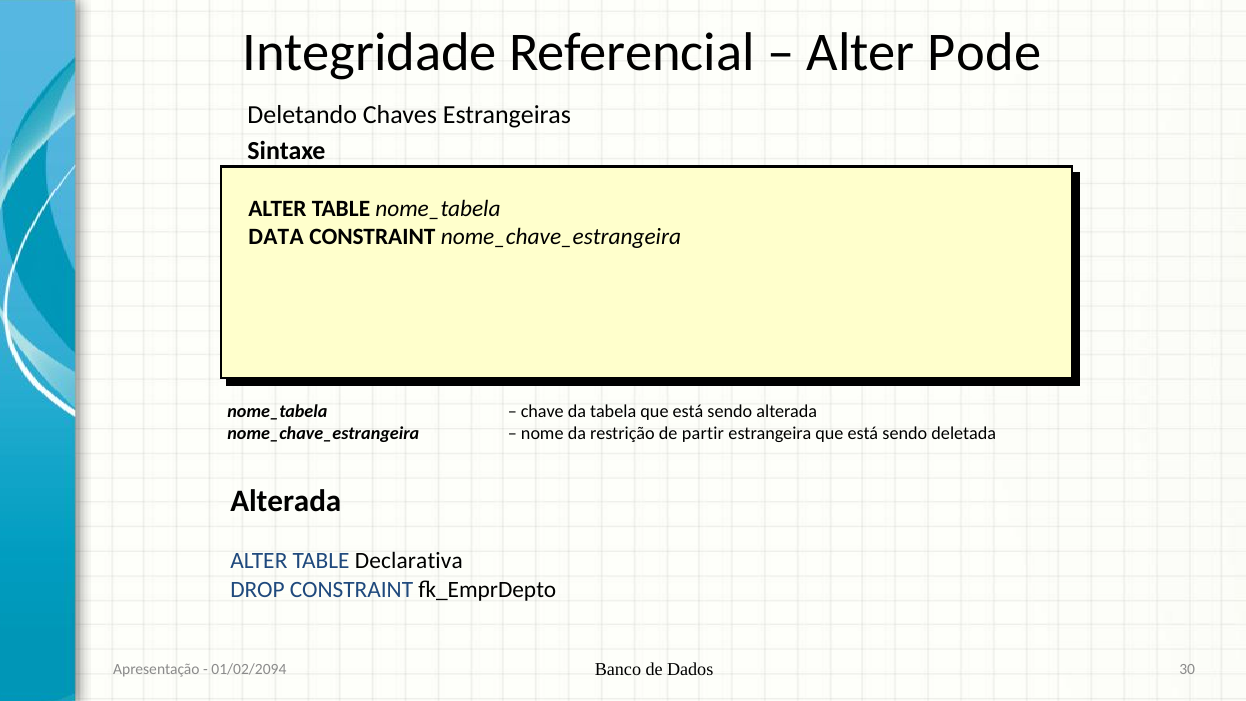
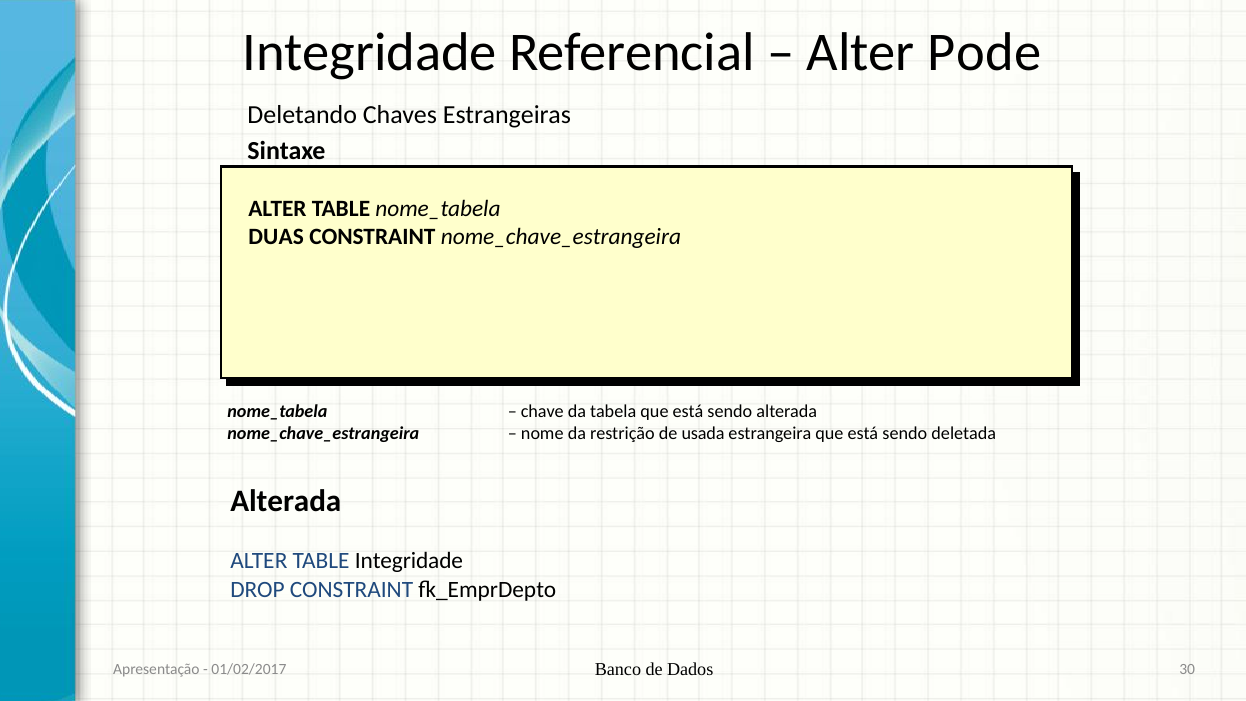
DATA: DATA -> DUAS
partir: partir -> usada
TABLE Declarativa: Declarativa -> Integridade
01/02/2094: 01/02/2094 -> 01/02/2017
